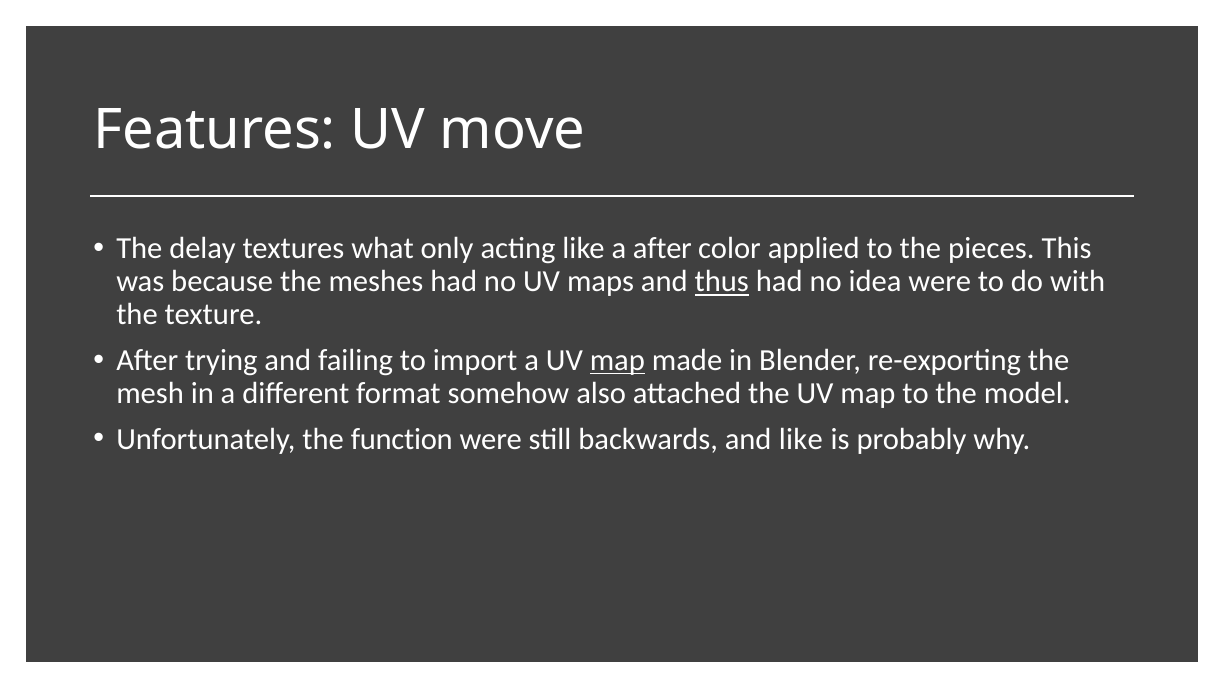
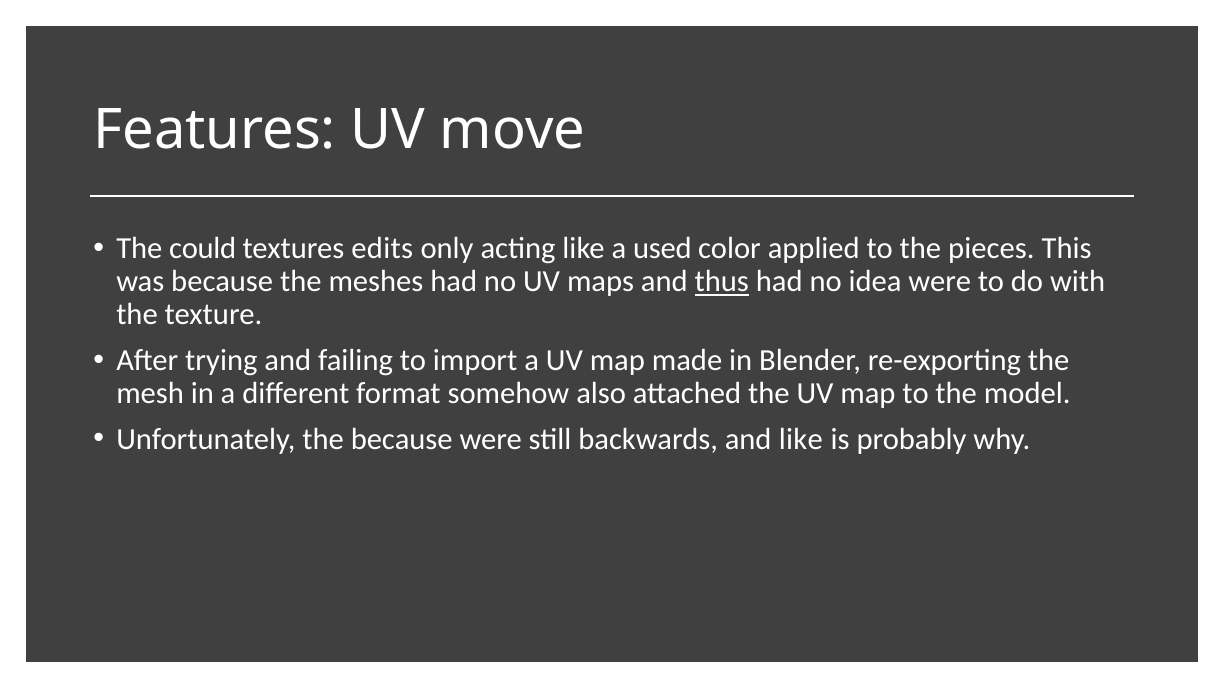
delay: delay -> could
what: what -> edits
a after: after -> used
map at (617, 361) underline: present -> none
the function: function -> because
